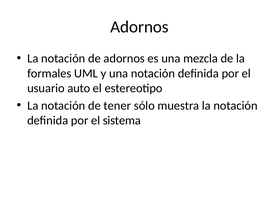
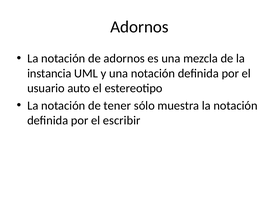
formales: formales -> instancia
sistema: sistema -> escribir
